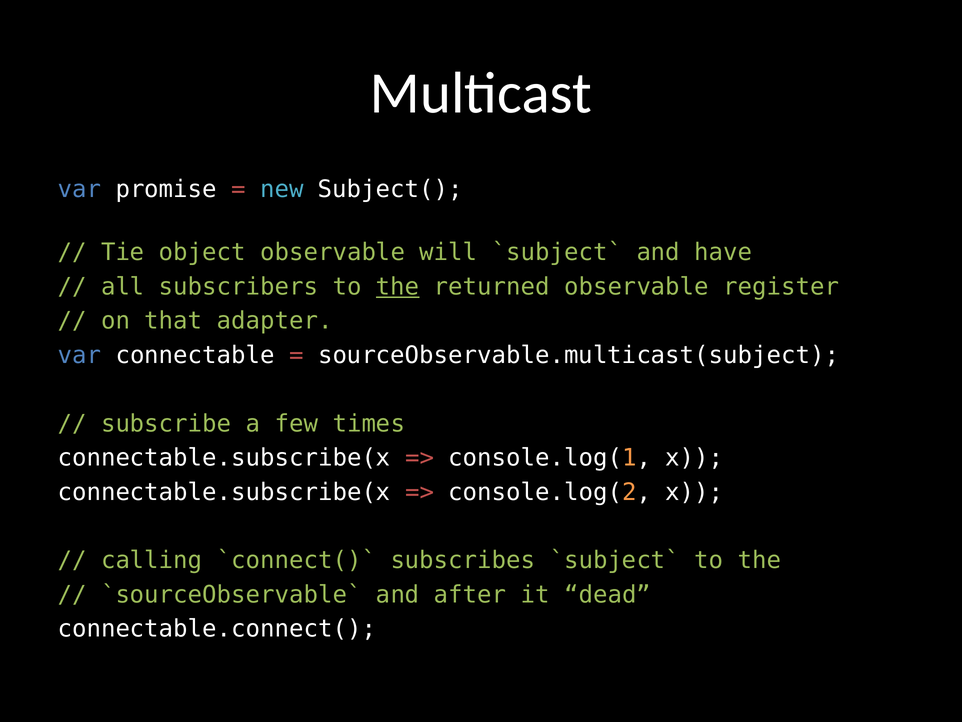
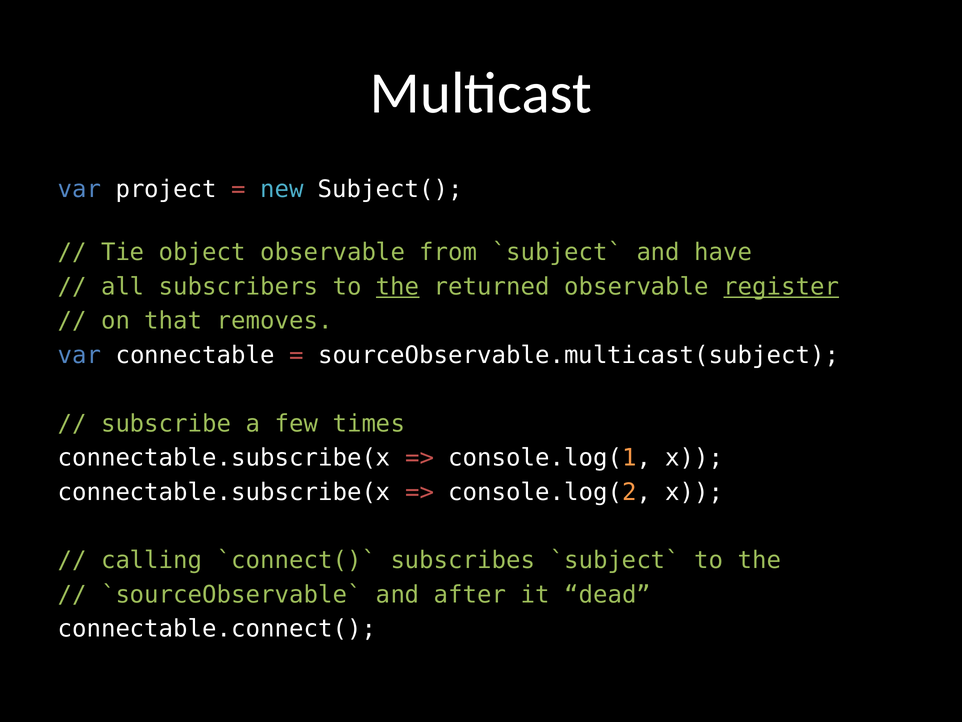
promise: promise -> project
will: will -> from
register underline: none -> present
adapter: adapter -> removes
